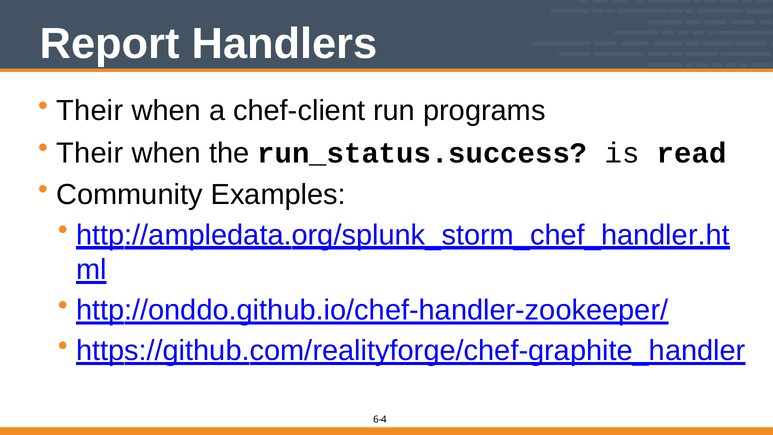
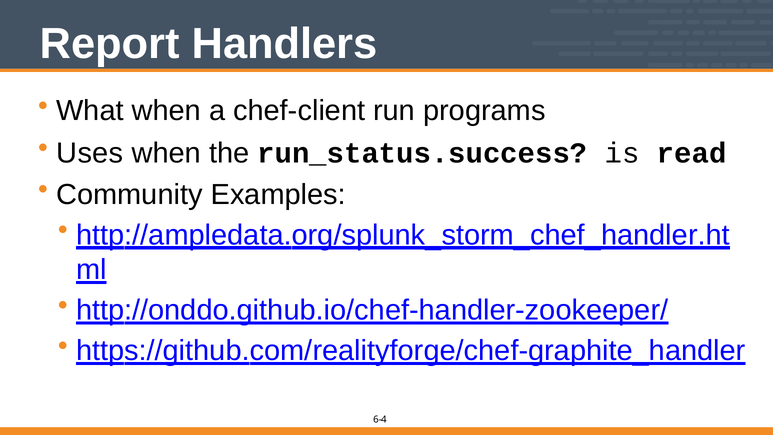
Their at (90, 111): Their -> What
Their at (90, 153): Their -> Uses
